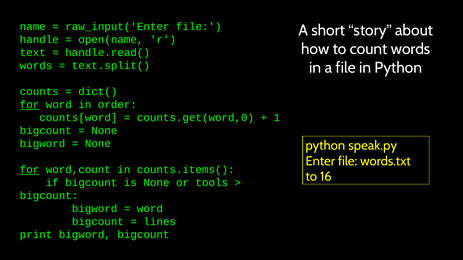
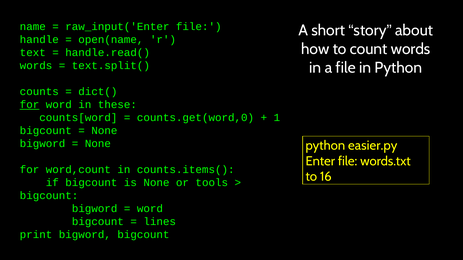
order: order -> these
speak.py: speak.py -> easier.py
for at (30, 170) underline: present -> none
